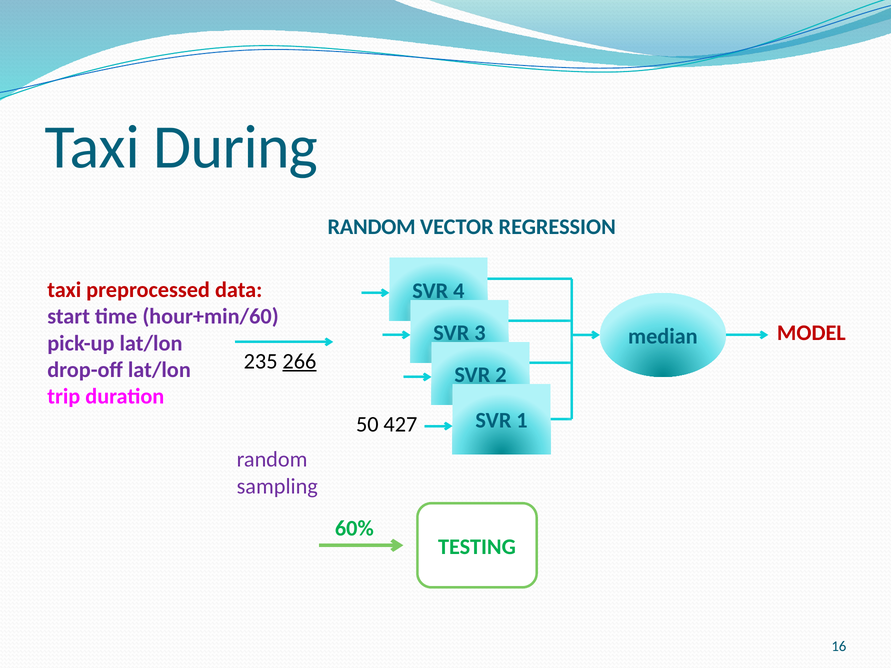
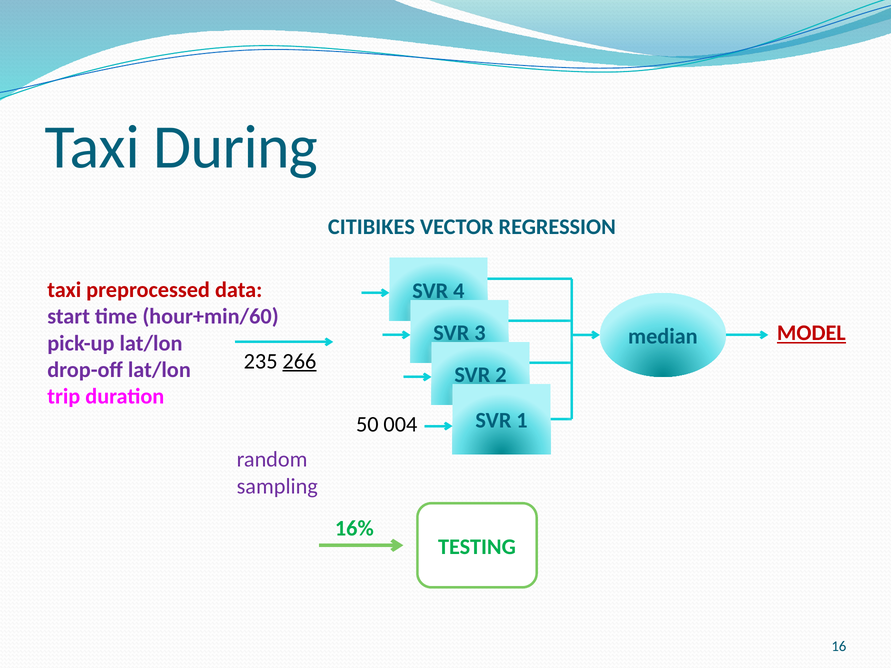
RANDOM at (372, 227): RANDOM -> CITIBIKES
MODEL underline: none -> present
427: 427 -> 004
60%: 60% -> 16%
